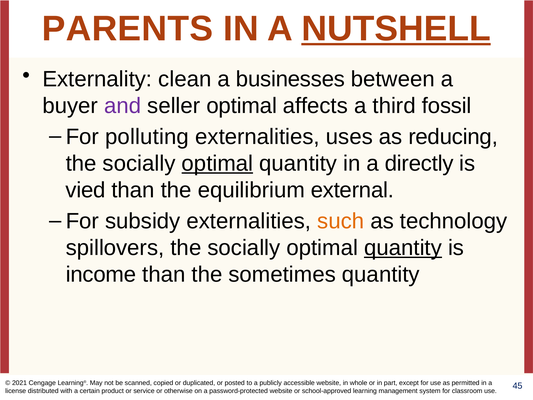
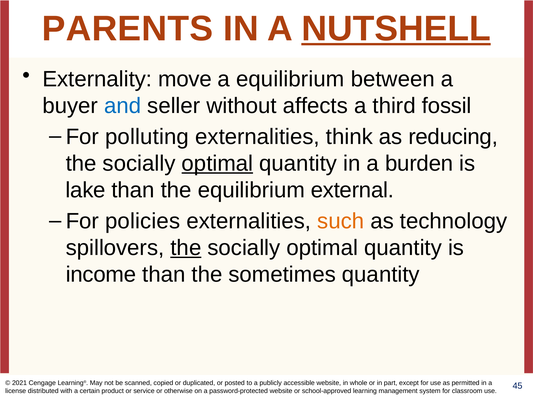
clean: clean -> move
a businesses: businesses -> equilibrium
and colour: purple -> blue
seller optimal: optimal -> without
uses: uses -> think
directly: directly -> burden
vied: vied -> lake
subsidy: subsidy -> policies
the at (186, 248) underline: none -> present
quantity at (403, 248) underline: present -> none
